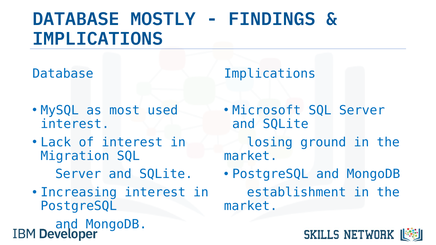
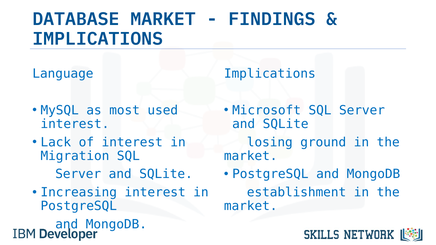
DATABASE MOSTLY: MOSTLY -> MARKET
Database at (63, 74): Database -> Language
